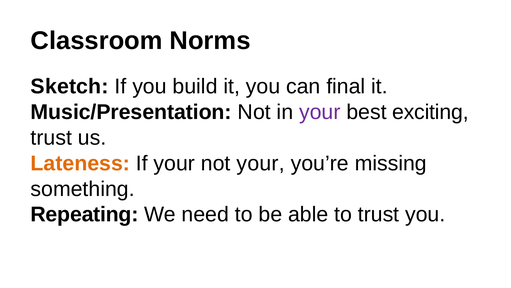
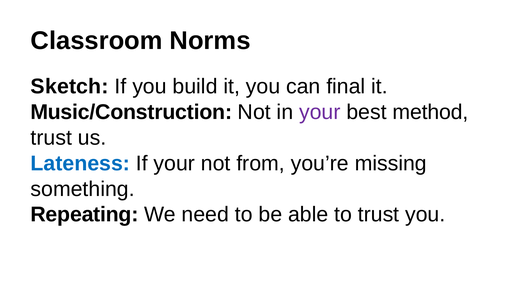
Music/Presentation: Music/Presentation -> Music/Construction
exciting: exciting -> method
Lateness colour: orange -> blue
not your: your -> from
